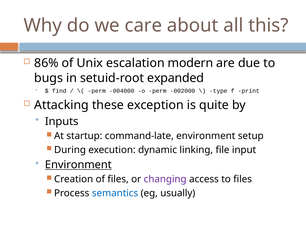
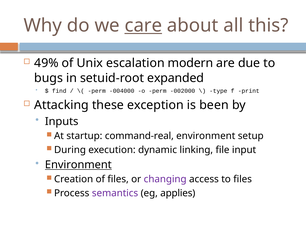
care underline: none -> present
86%: 86% -> 49%
quite: quite -> been
command-late: command-late -> command-real
semantics colour: blue -> purple
usually: usually -> applies
